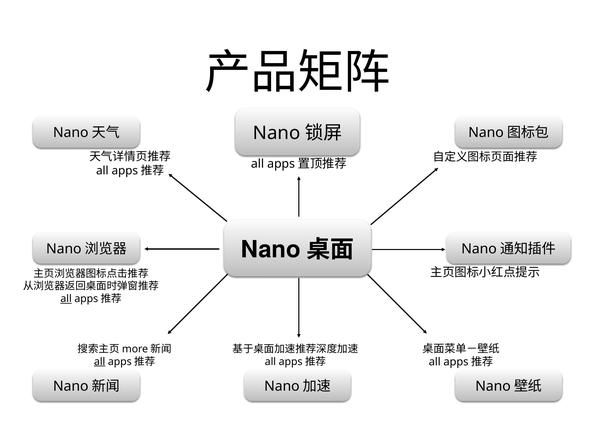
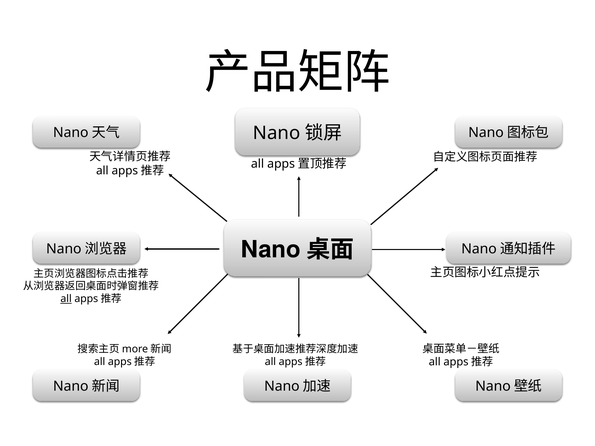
all at (100, 362) underline: present -> none
